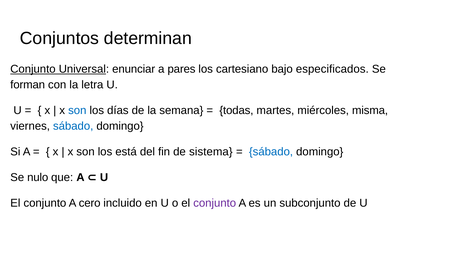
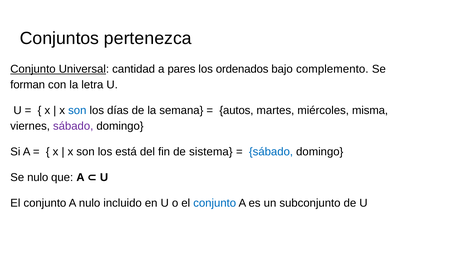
determinan: determinan -> pertenezca
enunciar: enunciar -> cantidad
cartesiano: cartesiano -> ordenados
especificados: especificados -> complemento
todas: todas -> autos
sábado at (73, 126) colour: blue -> purple
A cero: cero -> nulo
conjunto at (215, 203) colour: purple -> blue
